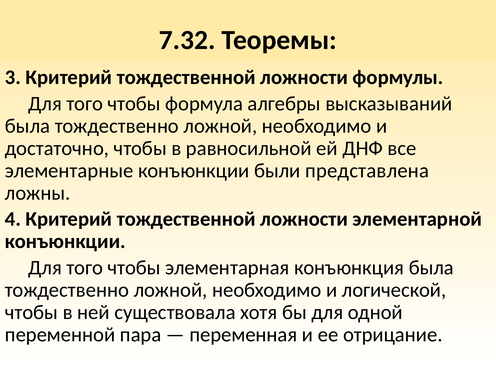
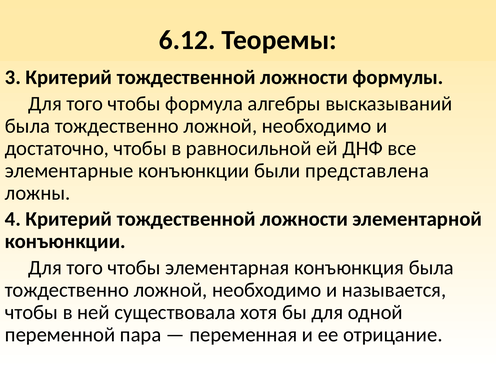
7.32: 7.32 -> 6.12
логической: логической -> называется
